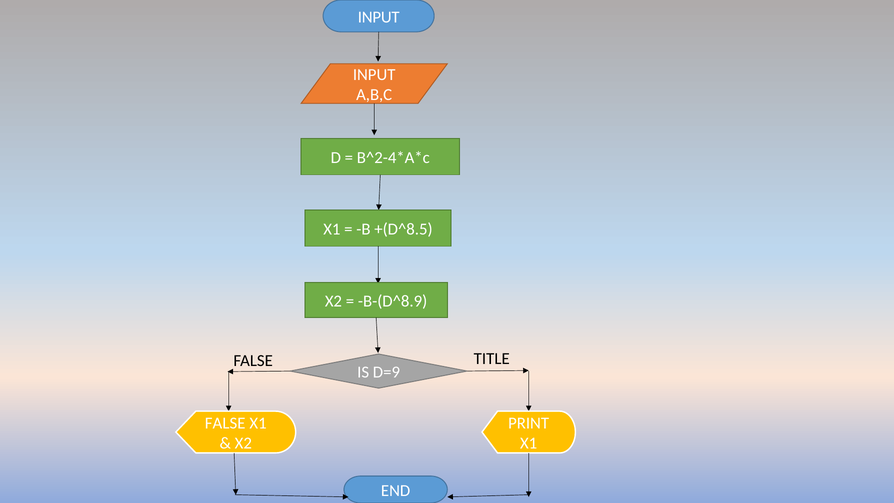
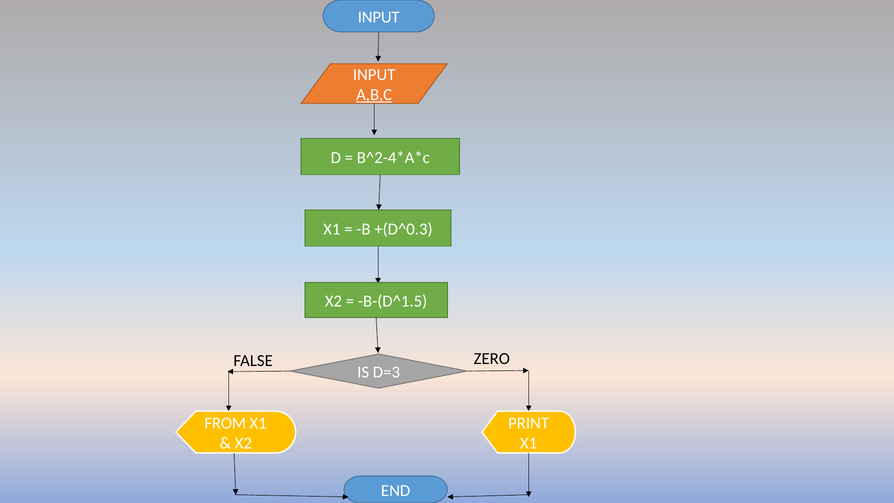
A,B,C underline: none -> present
+(D^8.5: +(D^8.5 -> +(D^0.3
B-(D^8.9: B-(D^8.9 -> B-(D^1.5
TITLE: TITLE -> ZERO
D=9: D=9 -> D=3
FALSE at (225, 423): FALSE -> FROM
